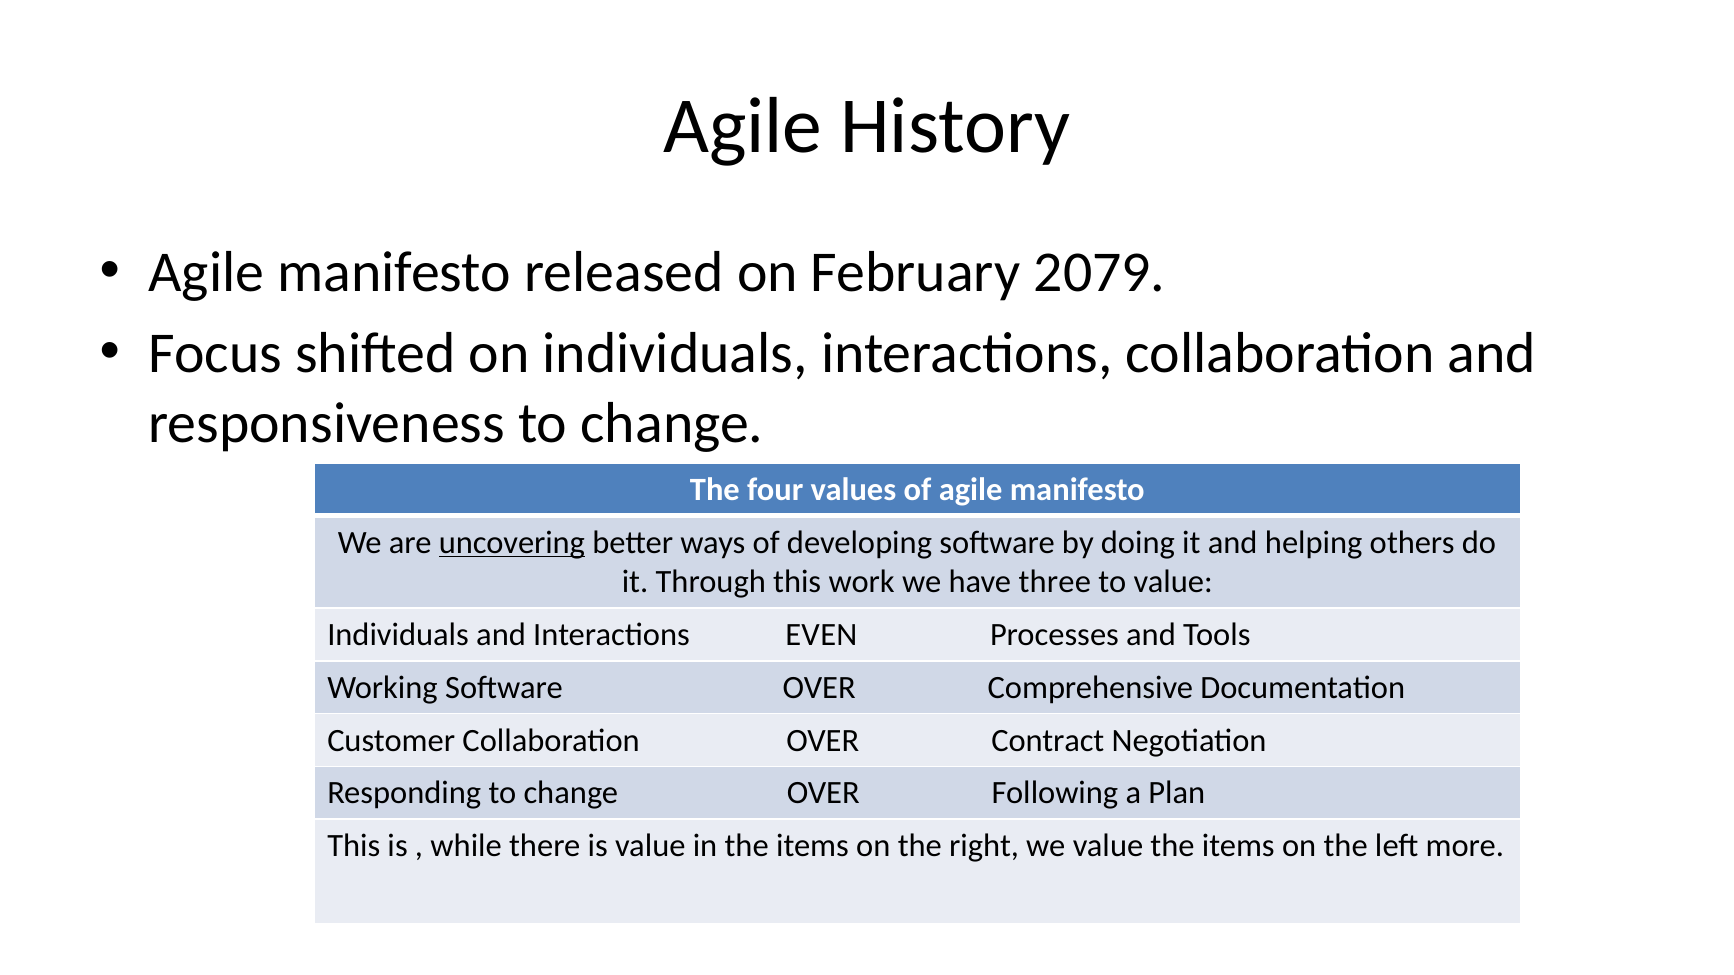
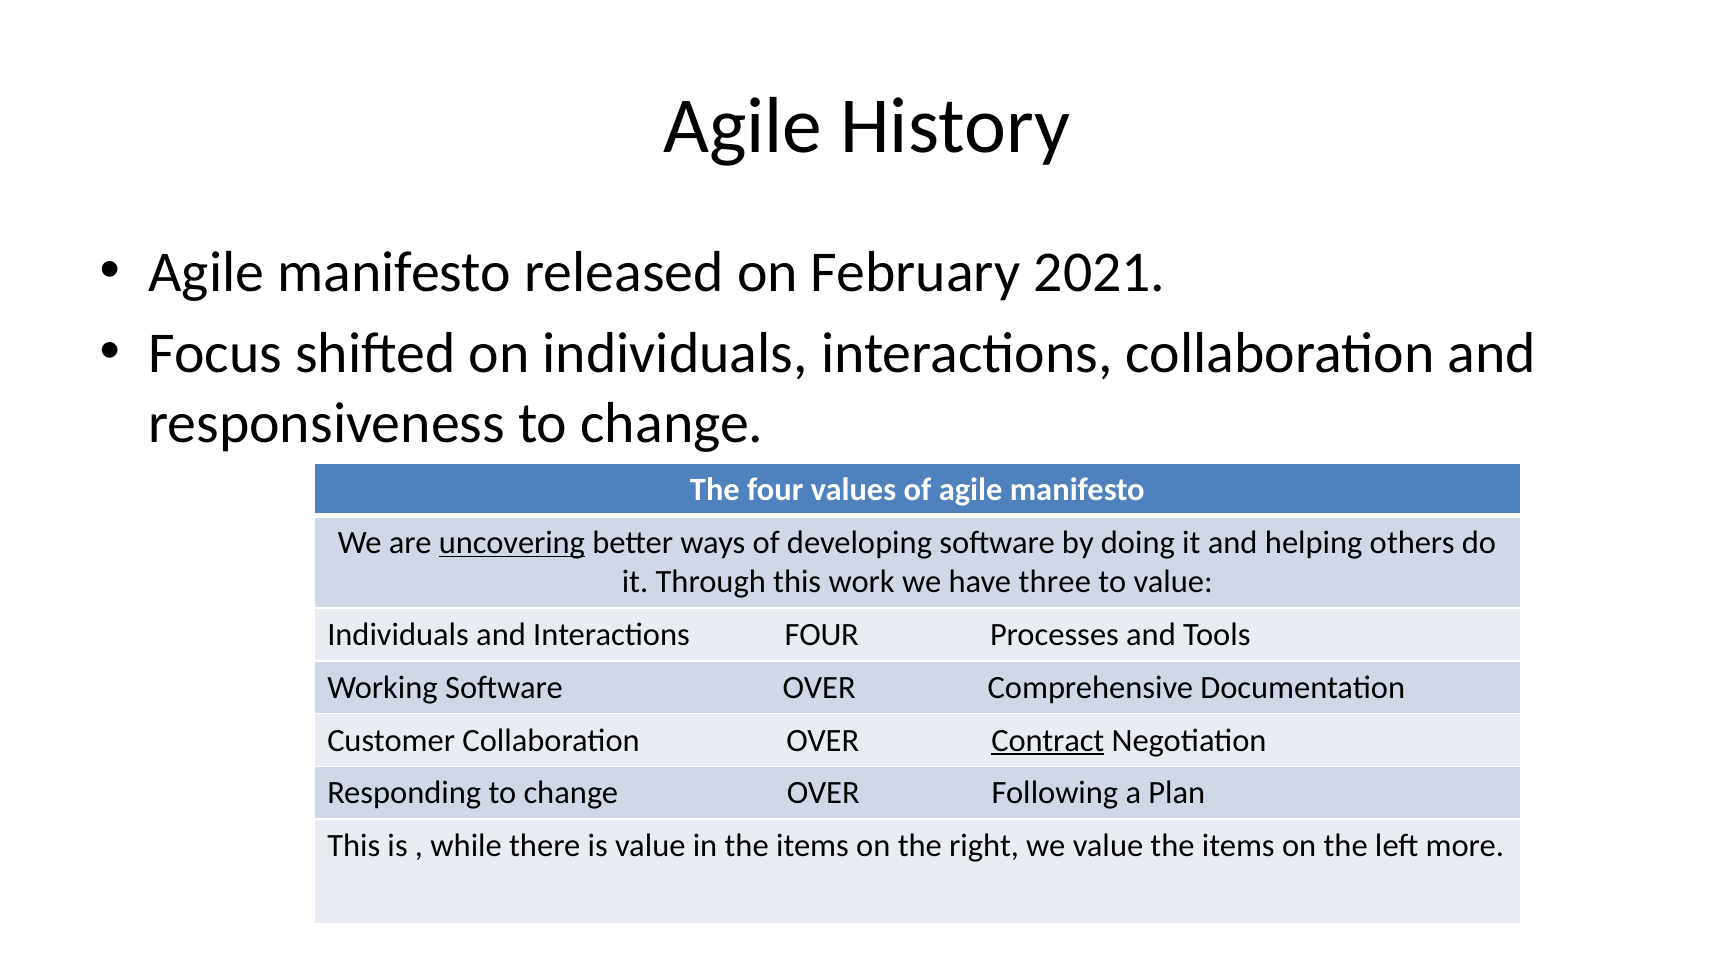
2079: 2079 -> 2021
Interactions EVEN: EVEN -> FOUR
Contract underline: none -> present
